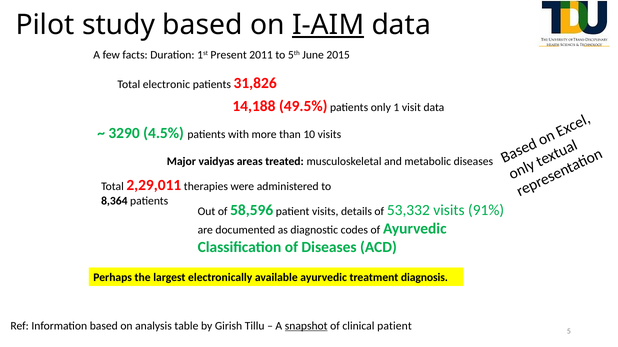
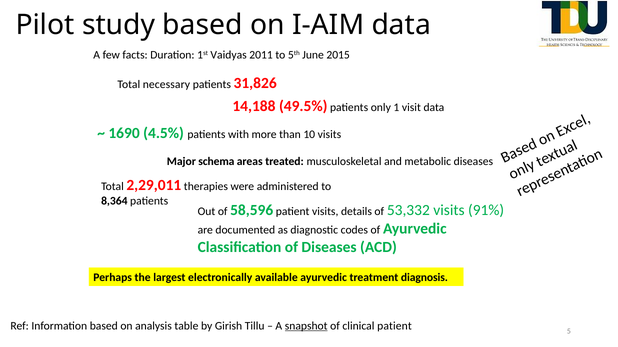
I-AIM underline: present -> none
Present: Present -> Vaidyas
electronic: electronic -> necessary
3290: 3290 -> 1690
vaidyas: vaidyas -> schema
